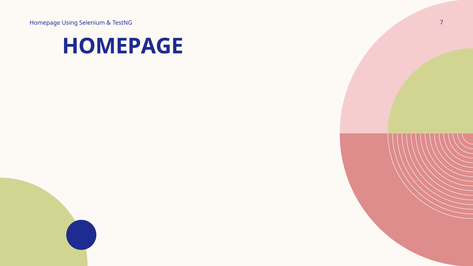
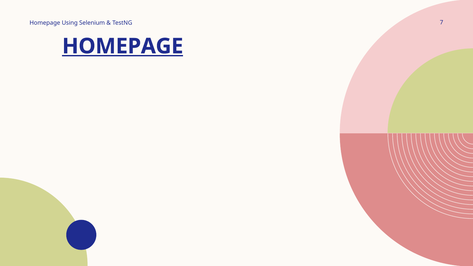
HOMEPAGE at (123, 46) underline: none -> present
